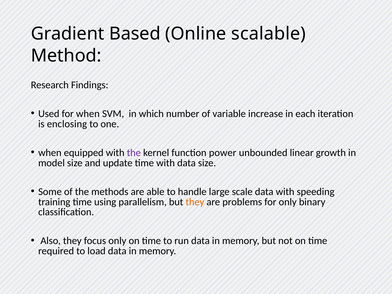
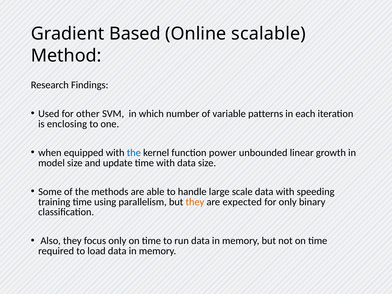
for when: when -> other
increase: increase -> patterns
the at (134, 153) colour: purple -> blue
problems: problems -> expected
